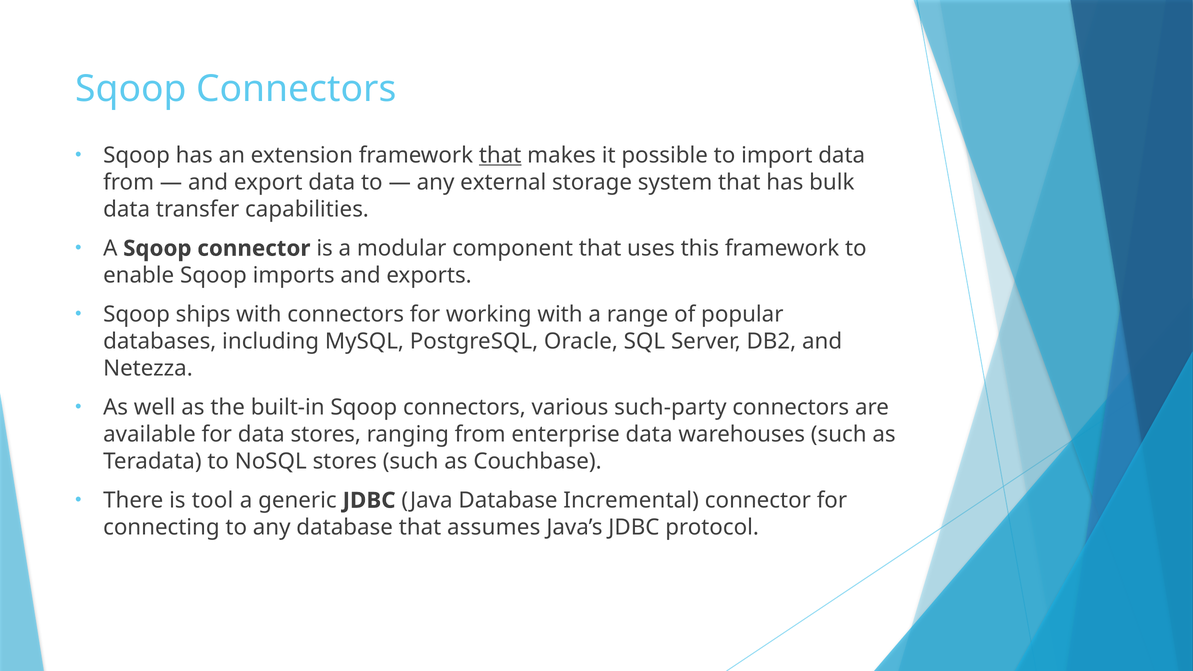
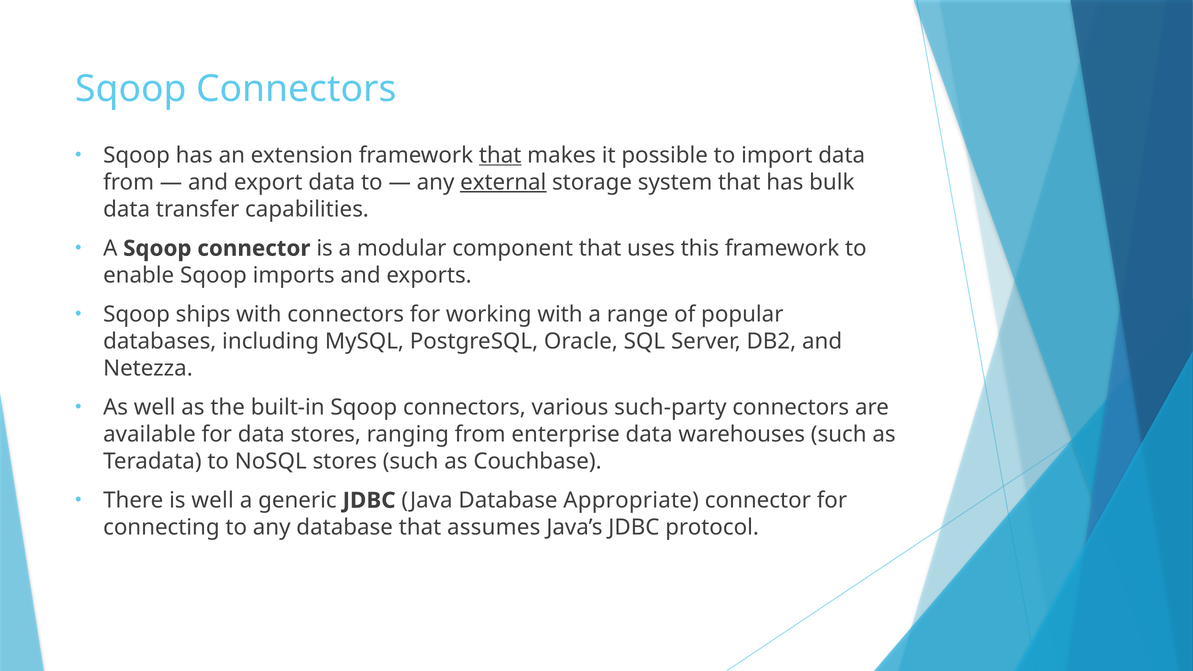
external underline: none -> present
is tool: tool -> well
Incremental: Incremental -> Appropriate
